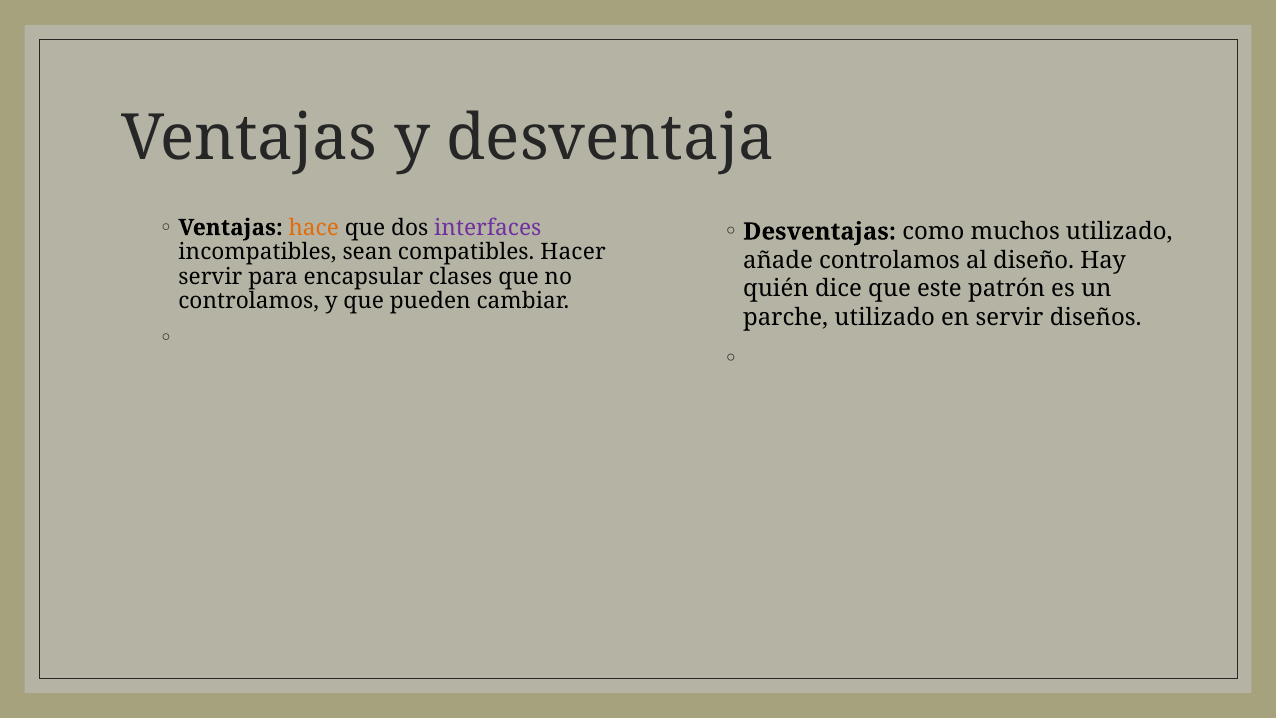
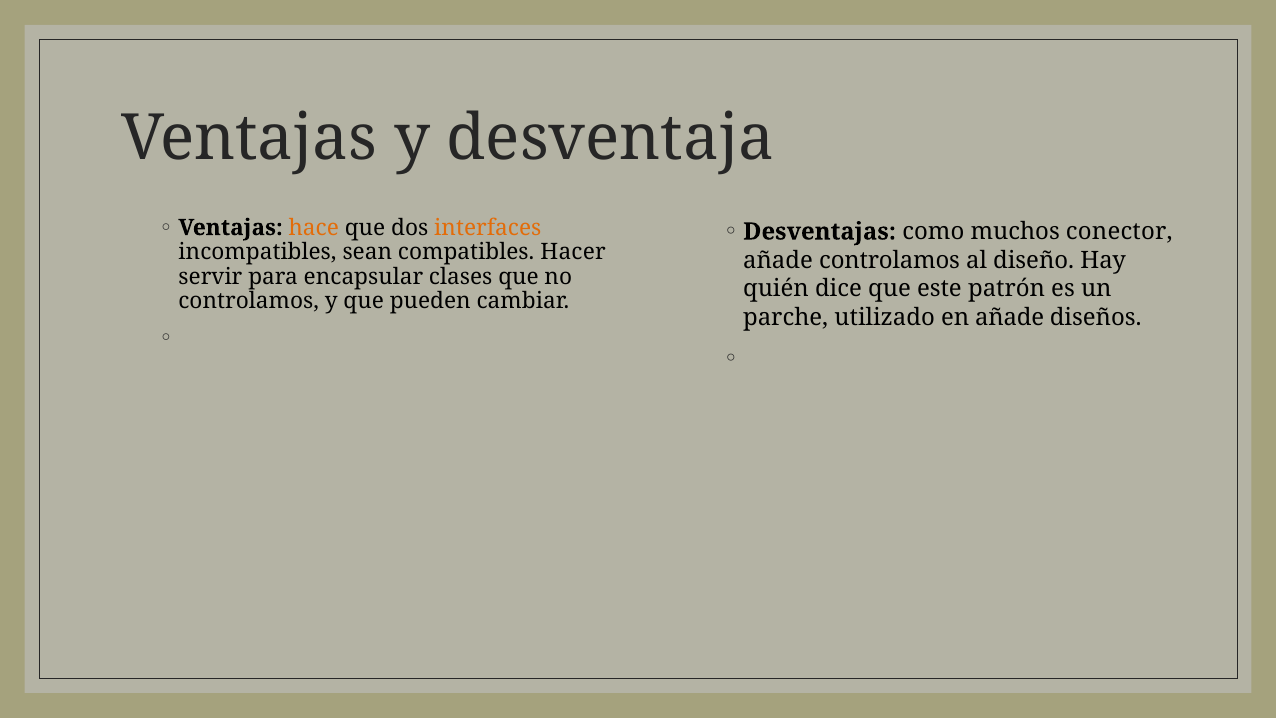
interfaces colour: purple -> orange
muchos utilizado: utilizado -> conector
en servir: servir -> añade
